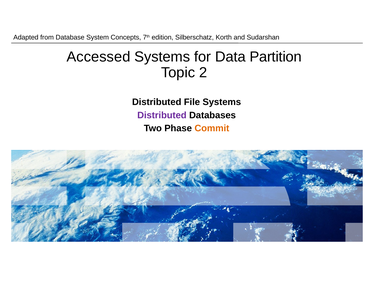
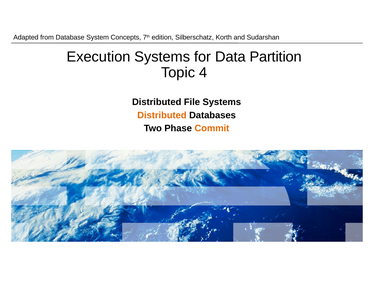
Accessed: Accessed -> Execution
2: 2 -> 4
Distributed at (162, 115) colour: purple -> orange
